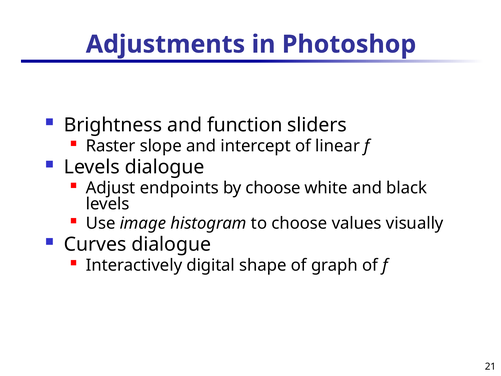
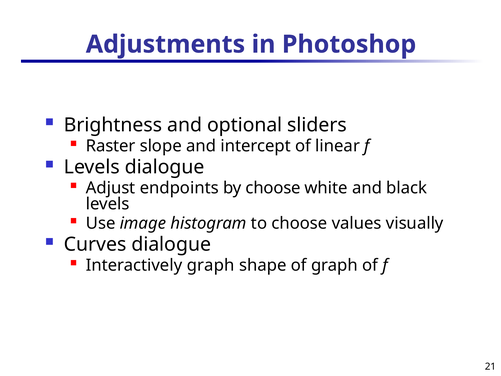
function: function -> optional
Interactively digital: digital -> graph
